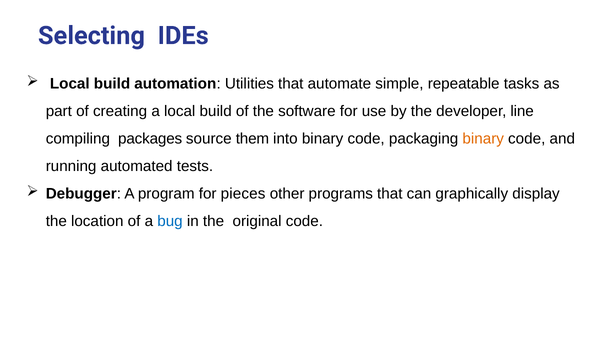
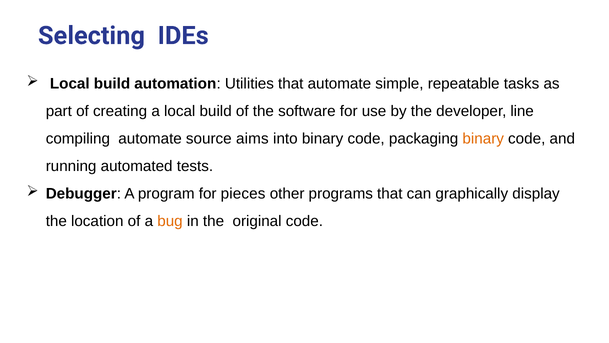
compiling packages: packages -> automate
them: them -> aims
bug colour: blue -> orange
